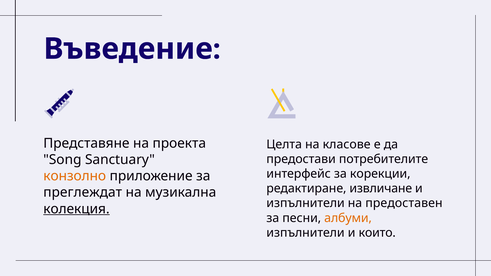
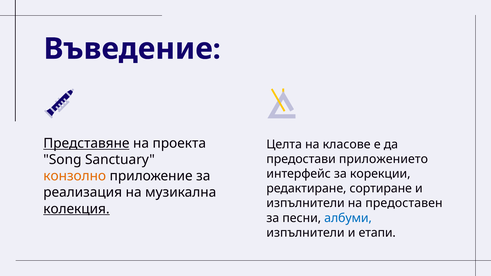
Представяне underline: none -> present
потребителите: потребителите -> приложението
извличане: извличане -> сортиране
преглеждат: преглеждат -> реализация
албуми colour: orange -> blue
които: които -> етапи
